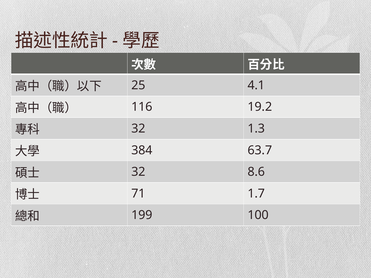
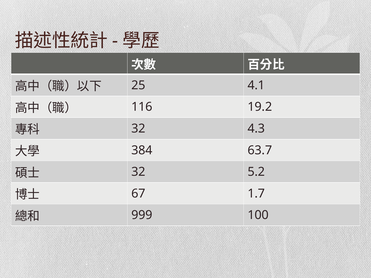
1.3: 1.3 -> 4.3
8.6: 8.6 -> 5.2
71: 71 -> 67
199: 199 -> 999
